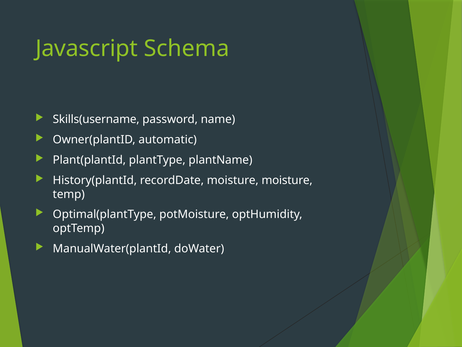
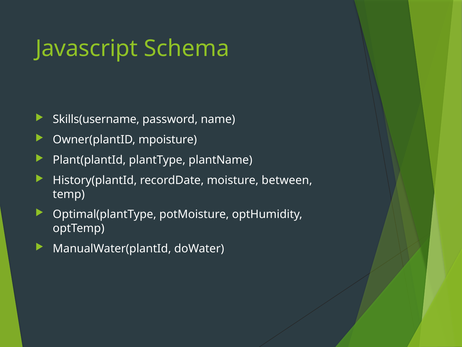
automatic: automatic -> mpoisture
moisture moisture: moisture -> between
